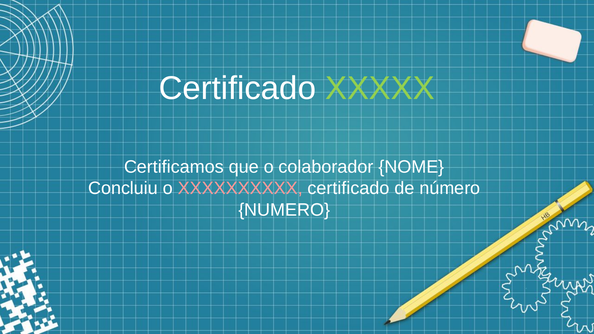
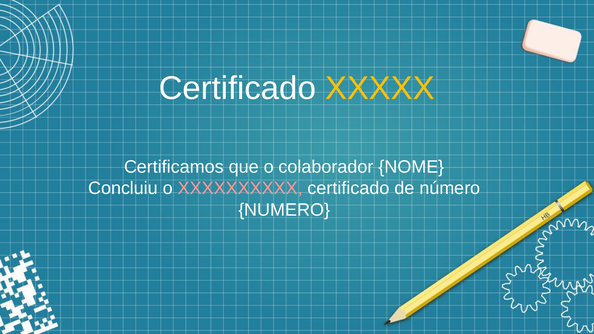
XXXXX colour: light green -> yellow
